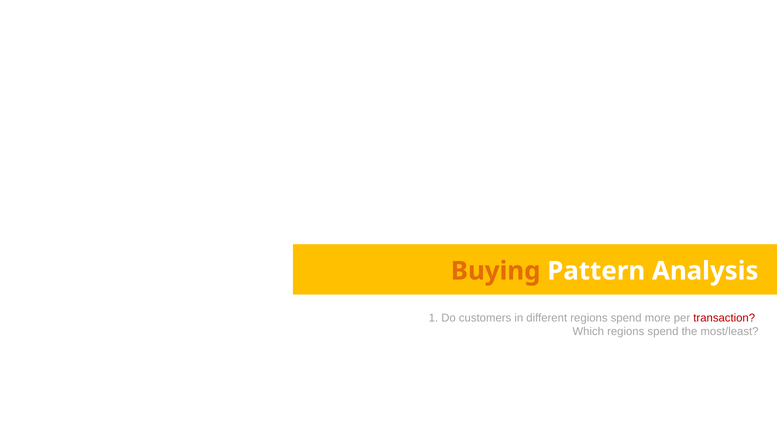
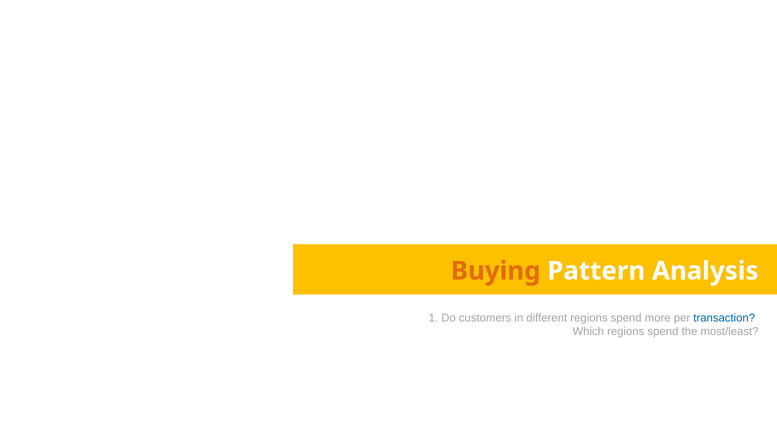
transaction colour: red -> blue
